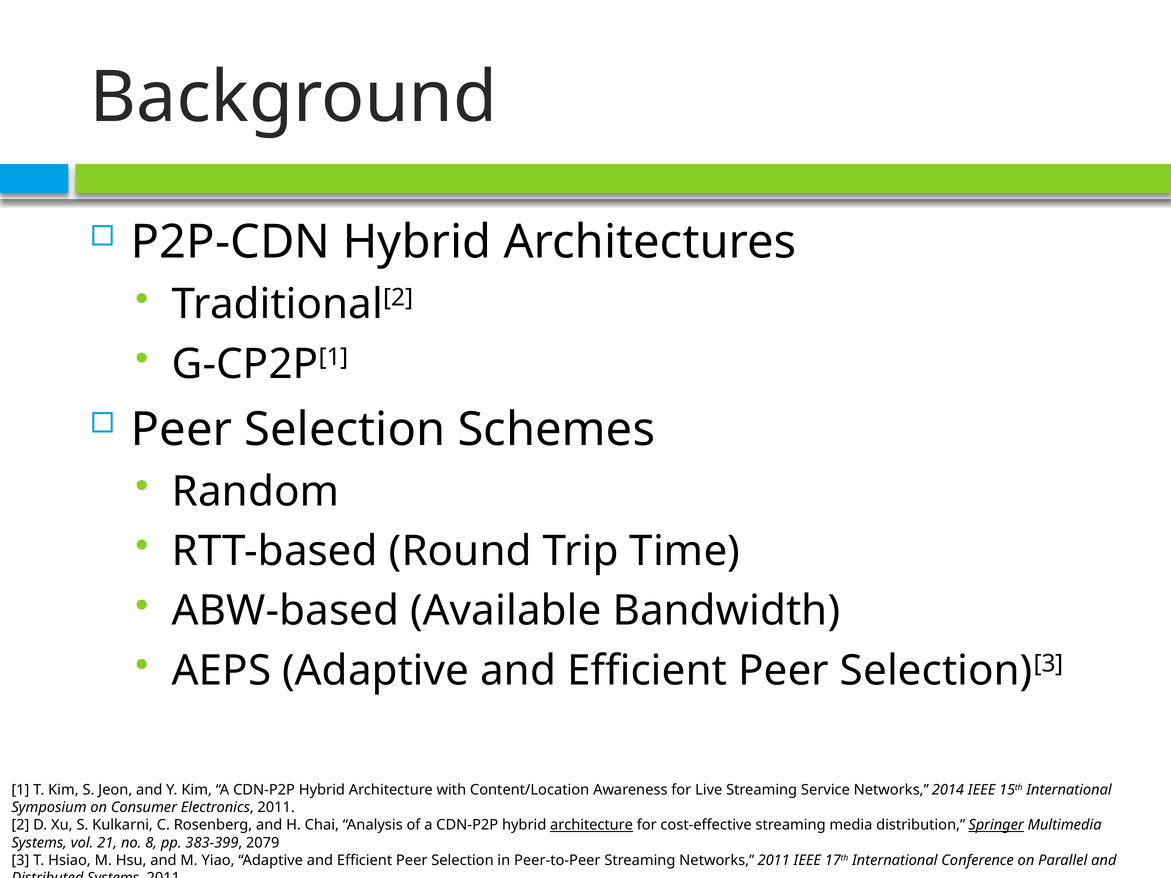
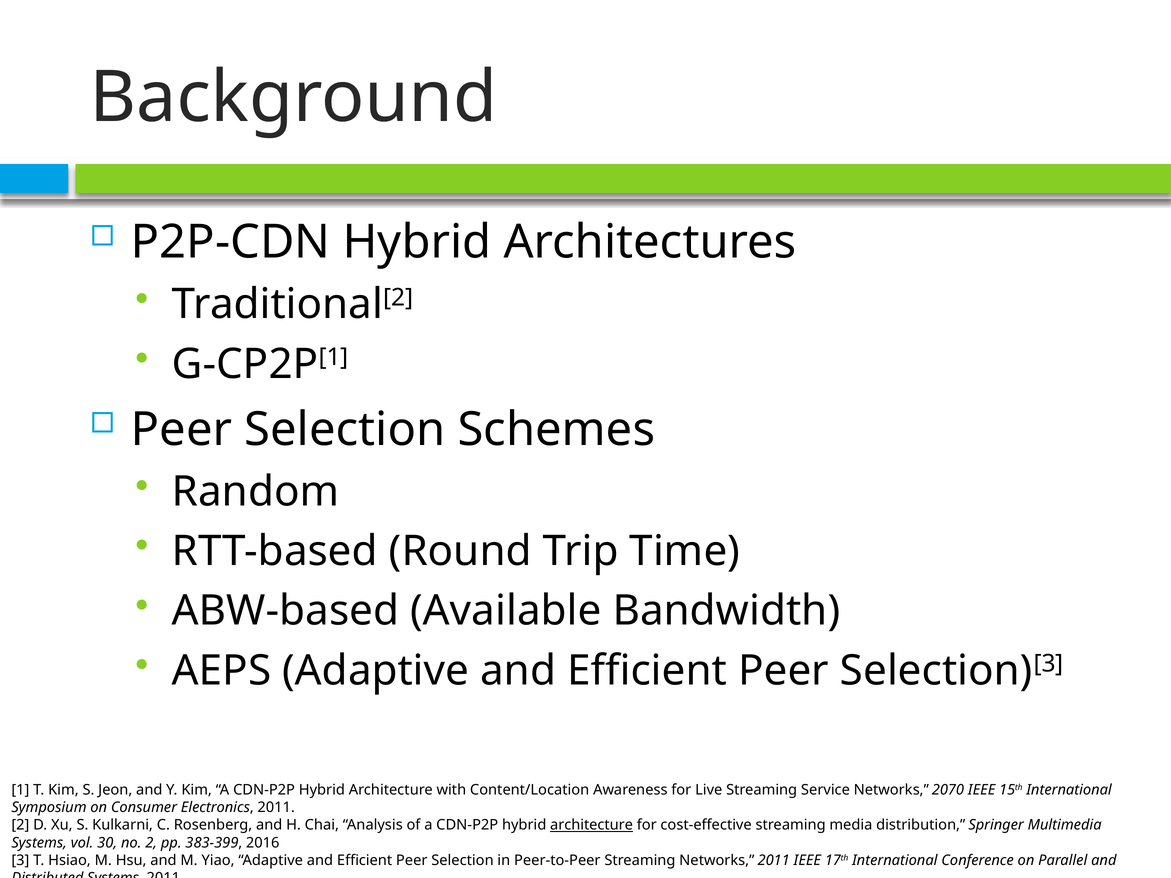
2014: 2014 -> 2070
Springer underline: present -> none
21: 21 -> 30
no 8: 8 -> 2
2079: 2079 -> 2016
